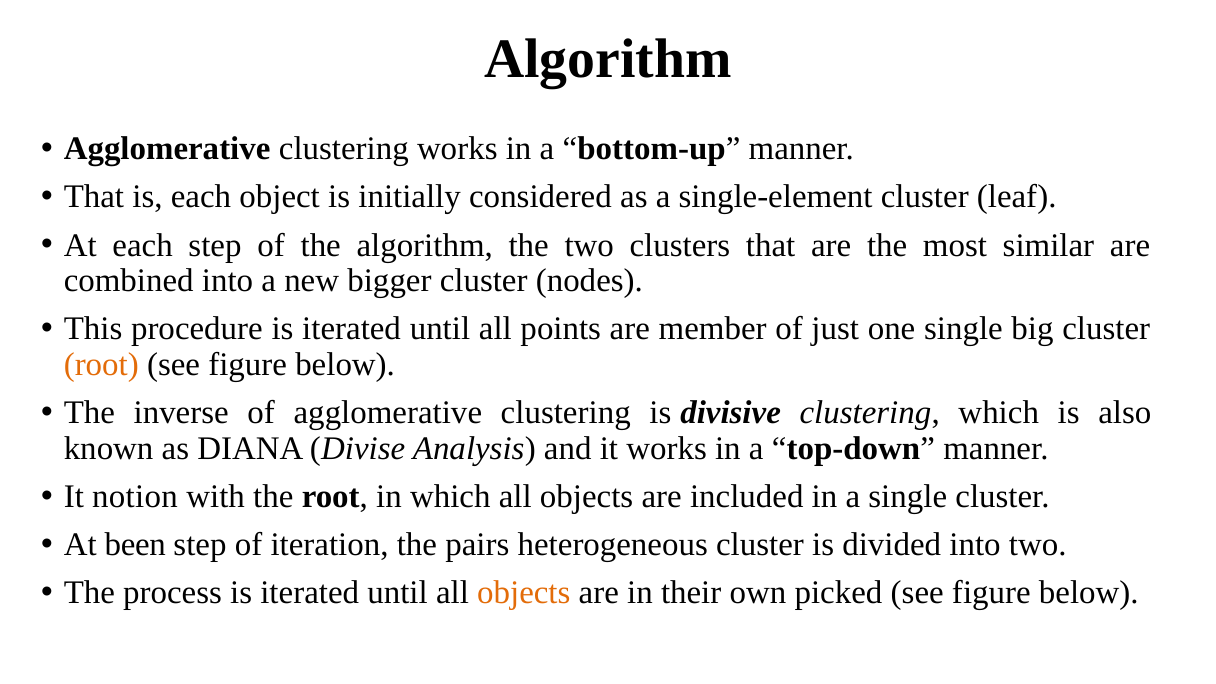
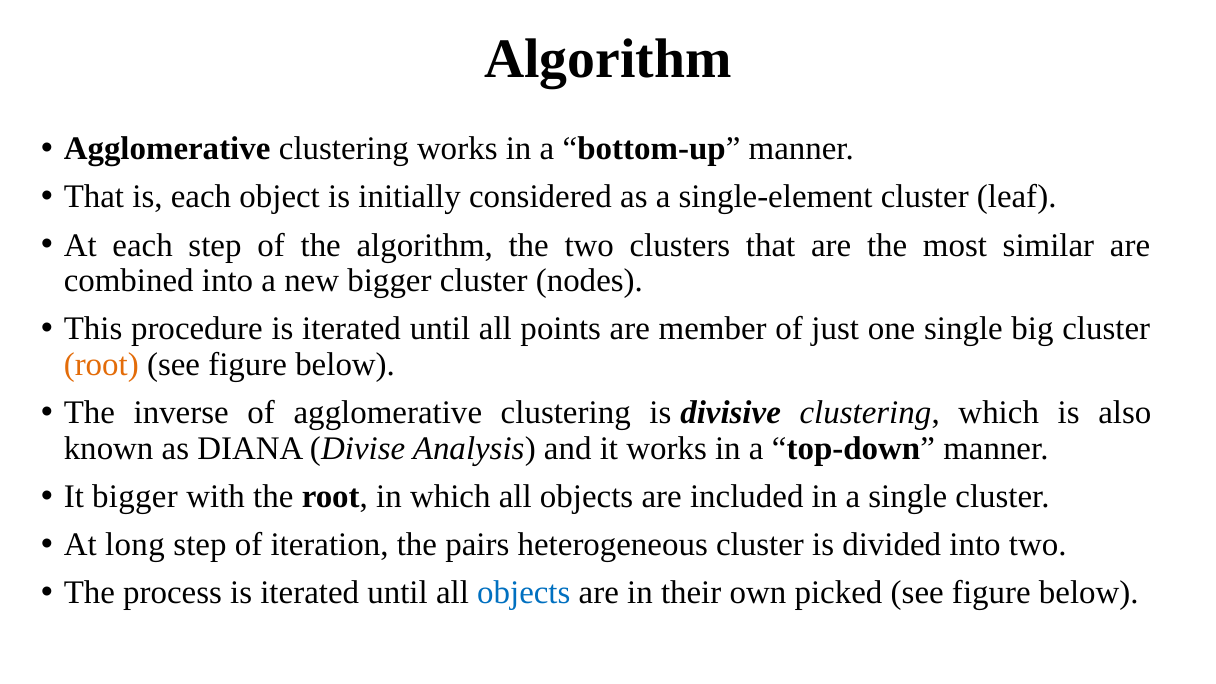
It notion: notion -> bigger
been: been -> long
objects at (524, 593) colour: orange -> blue
